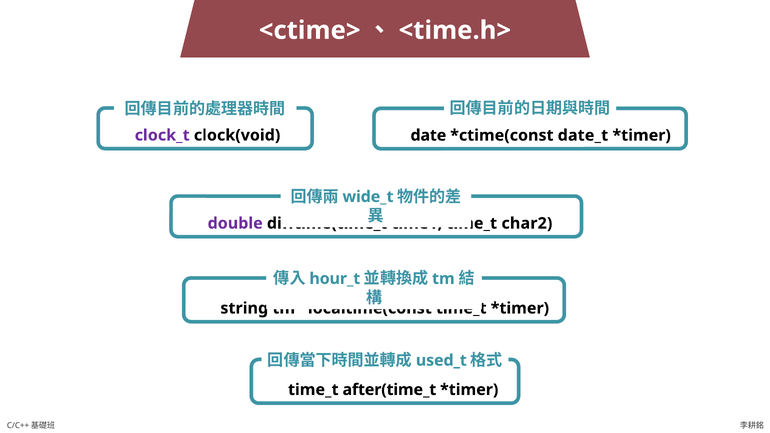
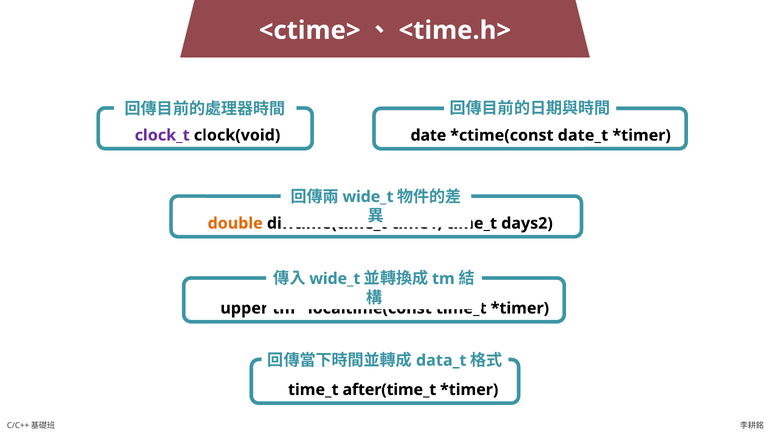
double colour: purple -> orange
char2: char2 -> days2
hour_t at (335, 279): hour_t -> wide_t
string: string -> upper
used_t: used_t -> data_t
